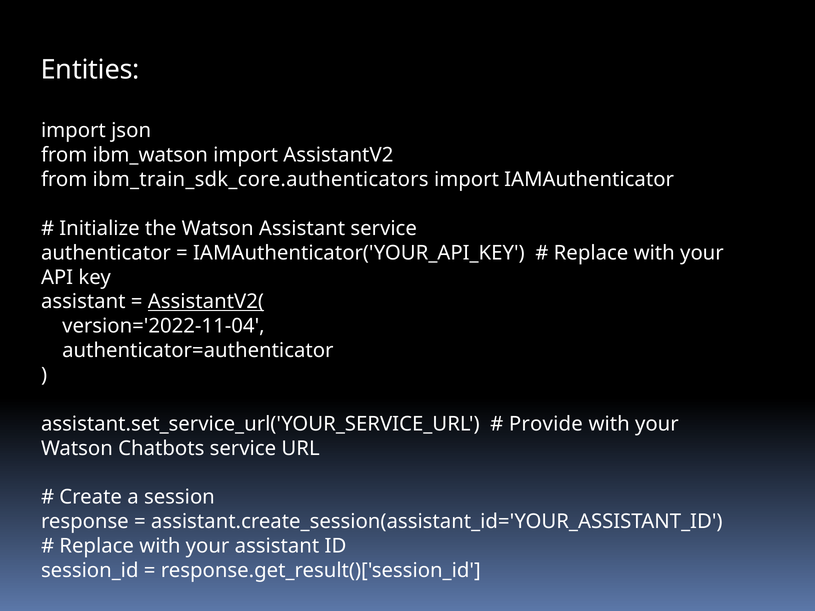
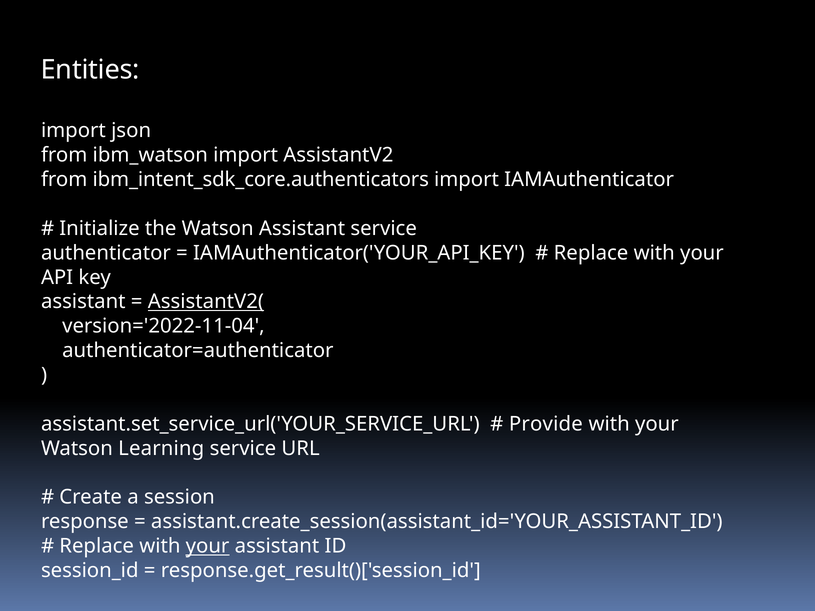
ibm_train_sdk_core.authenticators: ibm_train_sdk_core.authenticators -> ibm_intent_sdk_core.authenticators
Chatbots: Chatbots -> Learning
your at (208, 546) underline: none -> present
